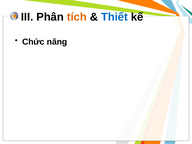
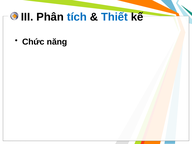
tích colour: orange -> blue
